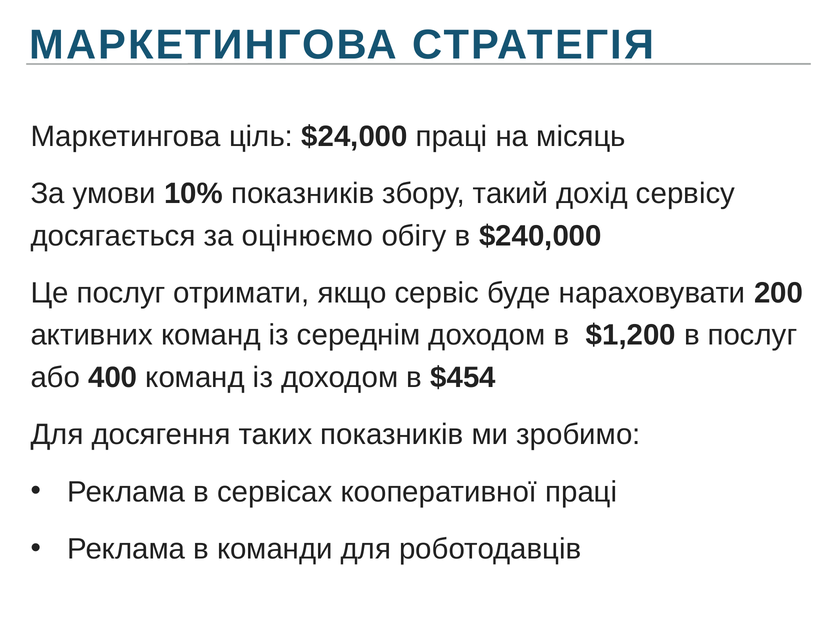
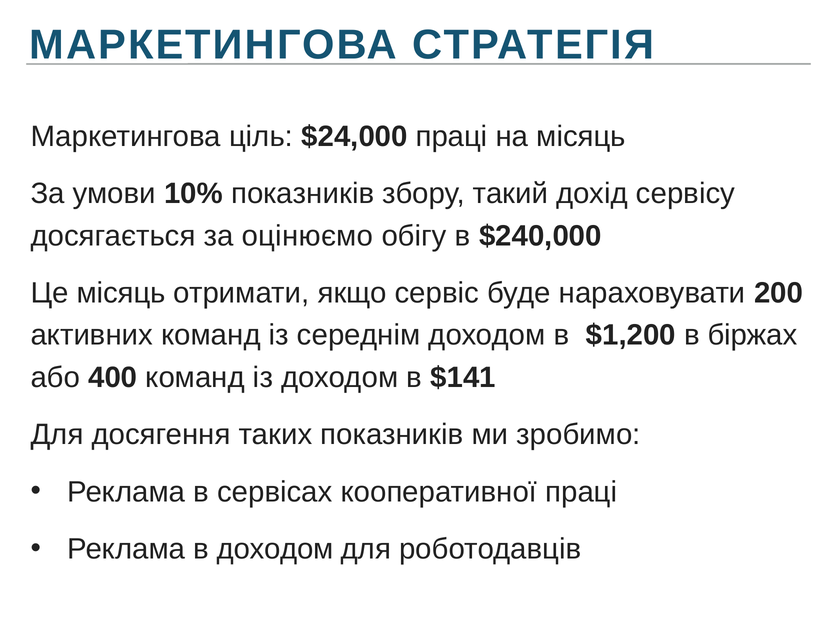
Це послуг: послуг -> місяць
в послуг: послуг -> бiржах
$454: $454 -> $141
в команди: команди -> доходом
